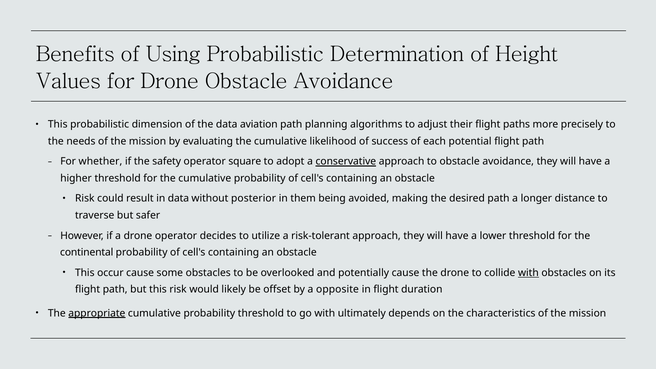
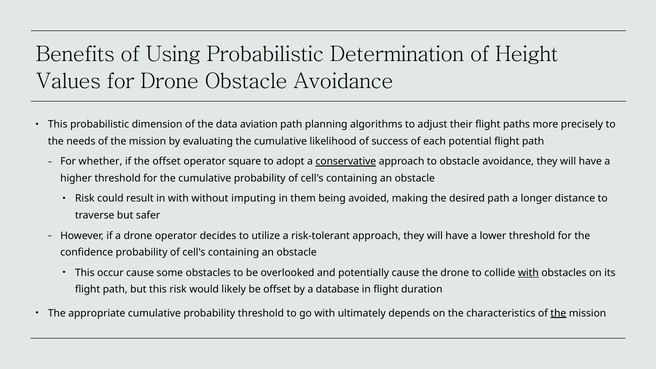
the safety: safety -> offset
in data: data -> with
posterior: posterior -> imputing
continental: continental -> confidence
opposite: opposite -> database
appropriate underline: present -> none
the at (558, 313) underline: none -> present
